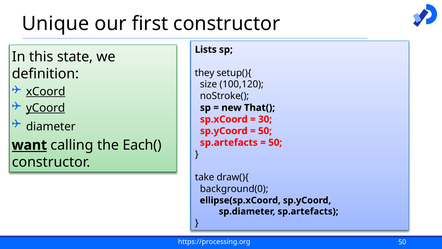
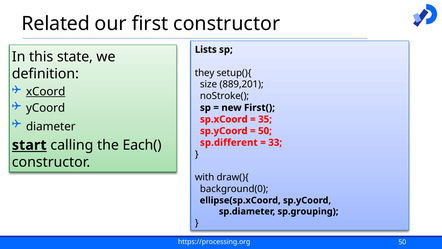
Unique: Unique -> Related
100,120: 100,120 -> 889,201
yCoord underline: present -> none
That(: That( -> First(
30: 30 -> 35
sp.artefacts at (229, 142): sp.artefacts -> sp.different
50 at (275, 142): 50 -> 33
want: want -> start
take: take -> with
sp.diameter sp.artefacts: sp.artefacts -> sp.grouping
